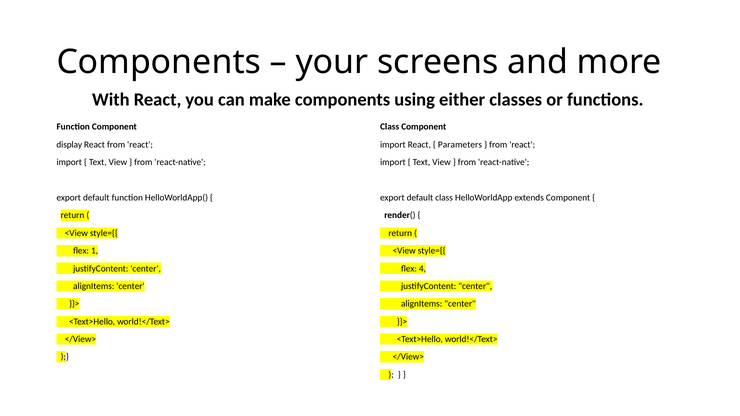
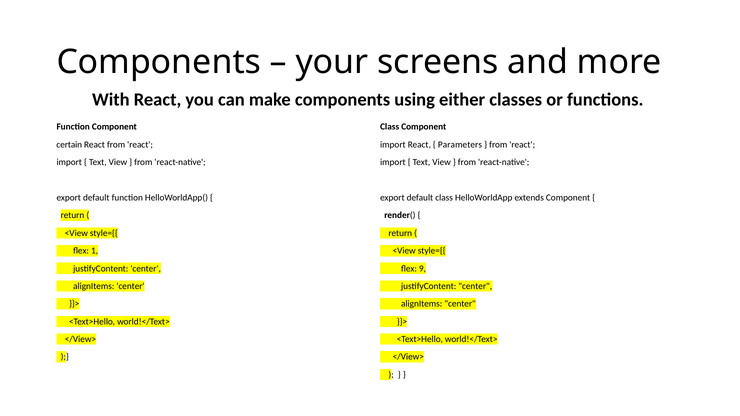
display: display -> certain
4: 4 -> 9
